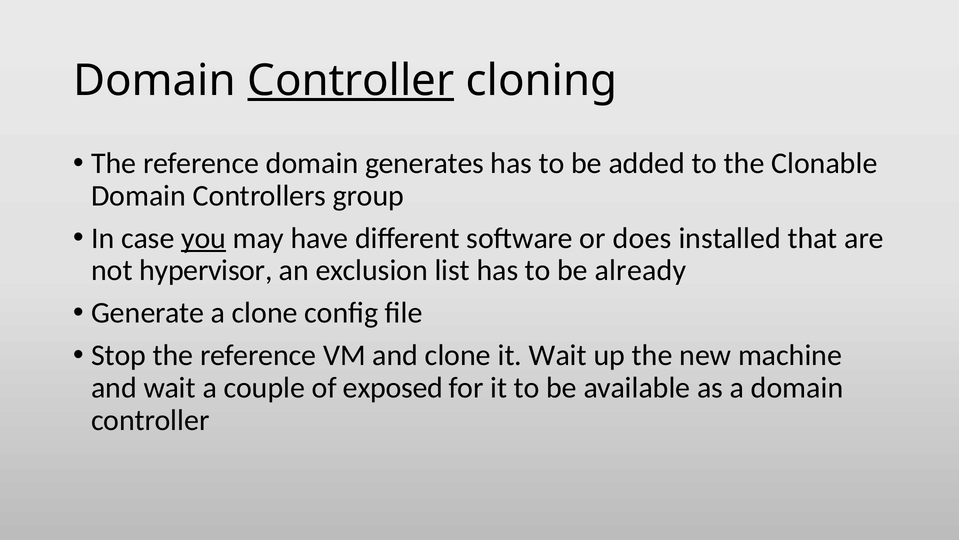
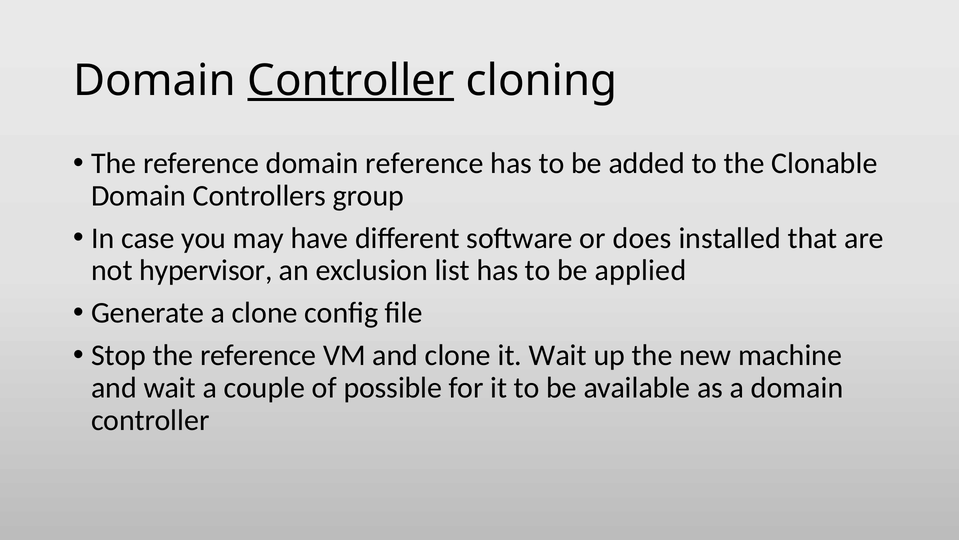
domain generates: generates -> reference
you underline: present -> none
already: already -> applied
exposed: exposed -> possible
